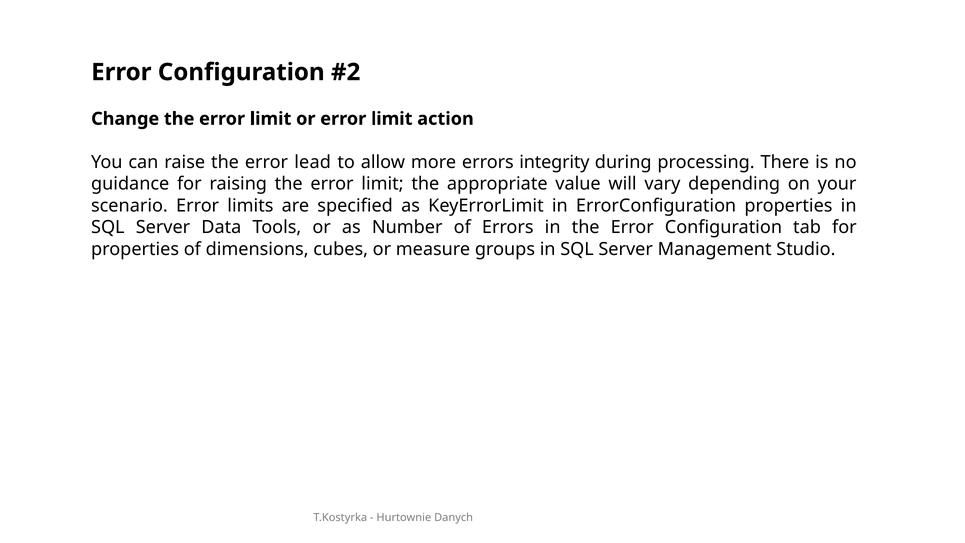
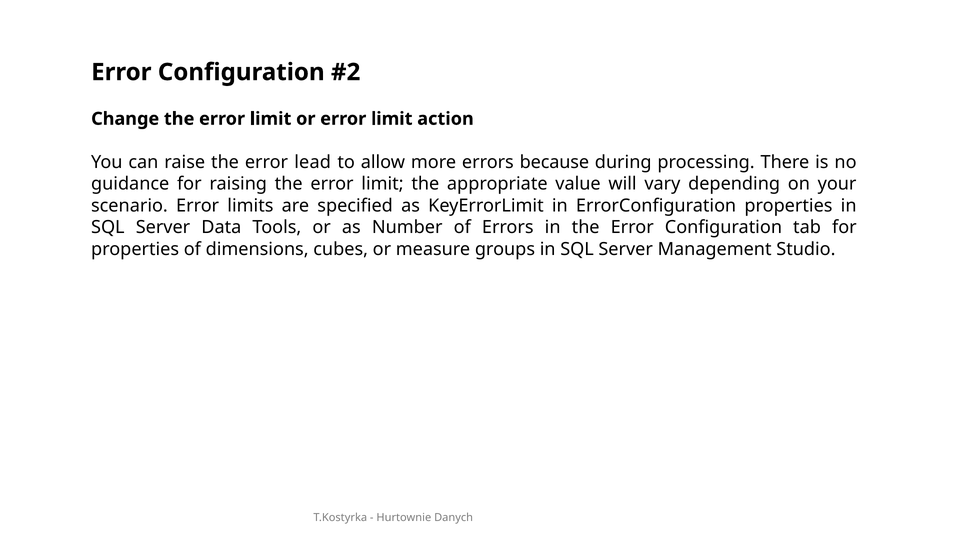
integrity: integrity -> because
